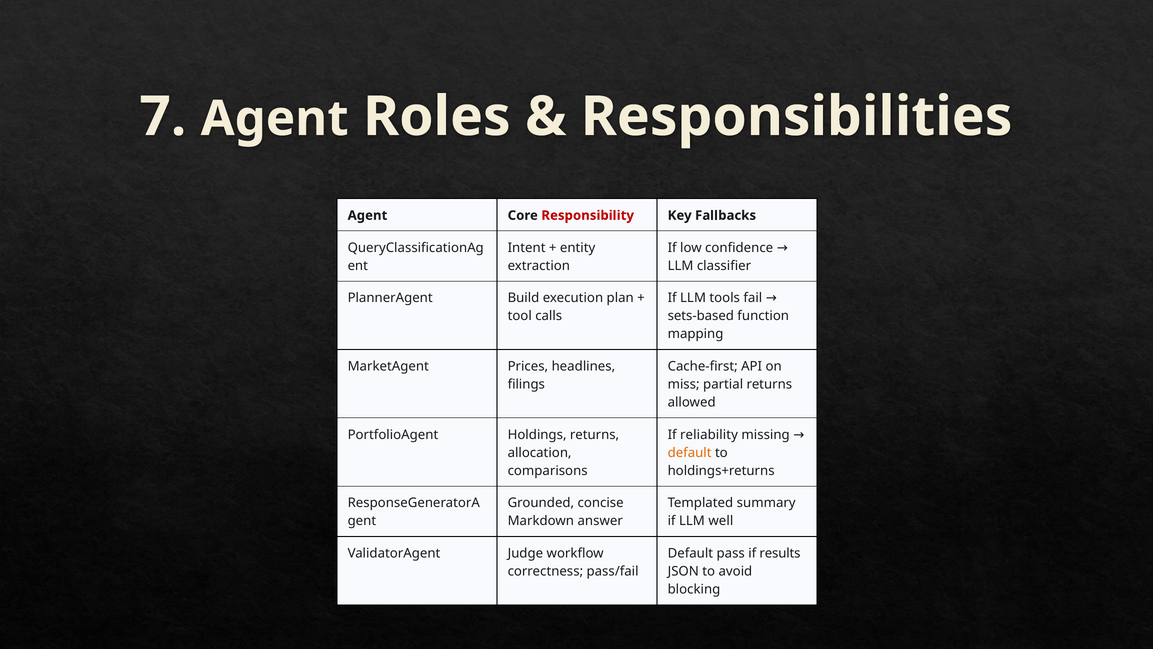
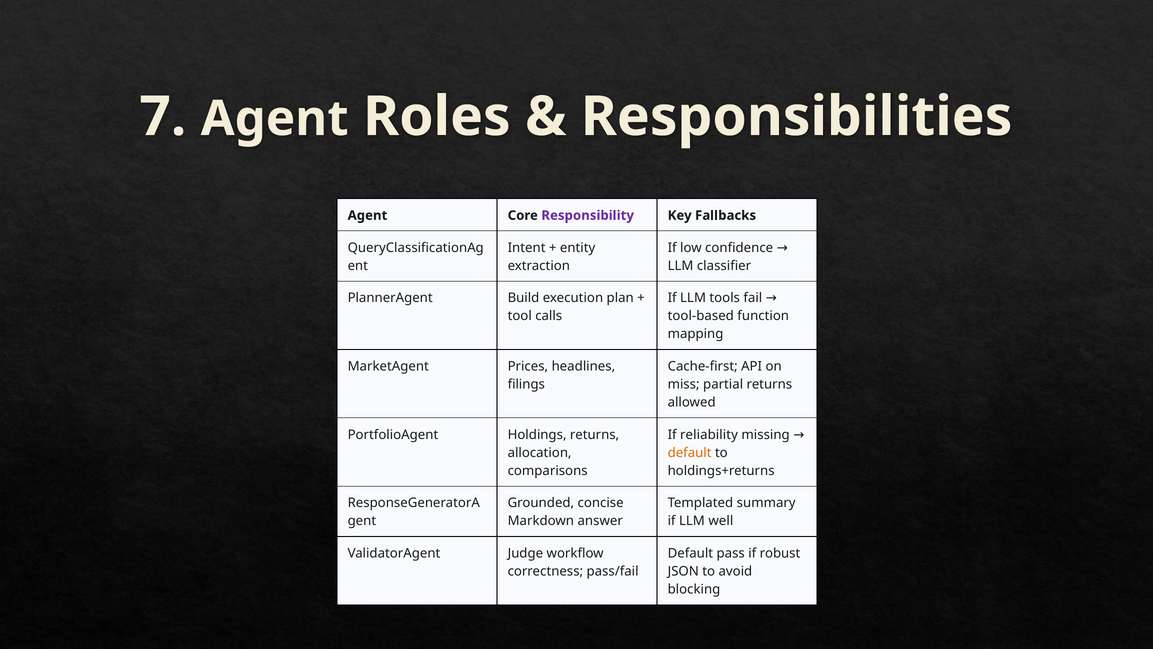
Responsibility colour: red -> purple
sets-based: sets-based -> tool-based
results: results -> robust
